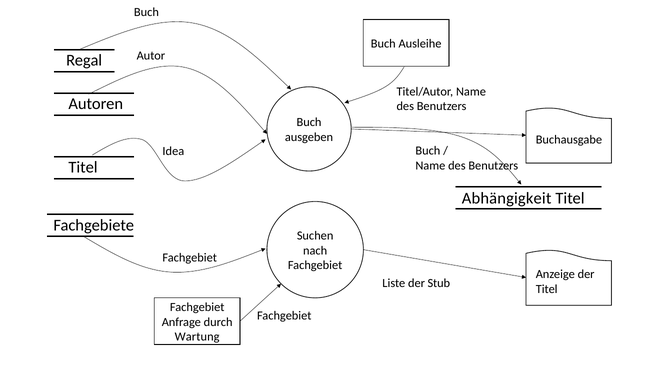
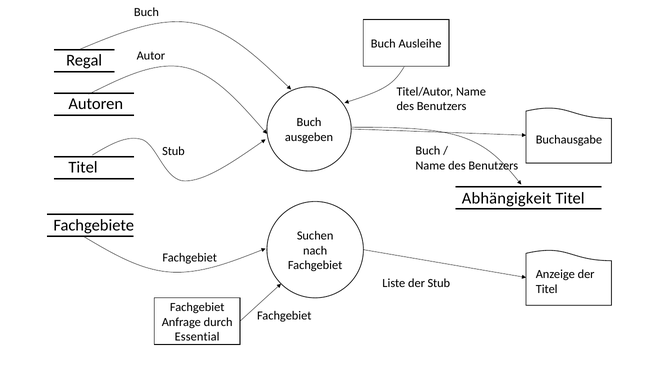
Idea at (173, 151): Idea -> Stub
Wartung: Wartung -> Essential
